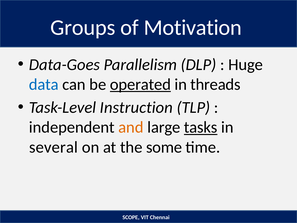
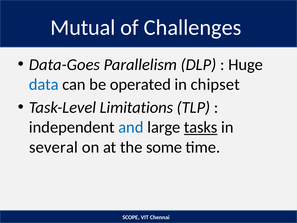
Groups: Groups -> Mutual
Motivation: Motivation -> Challenges
operated underline: present -> none
threads: threads -> chipset
Instruction: Instruction -> Limitations
and colour: orange -> blue
